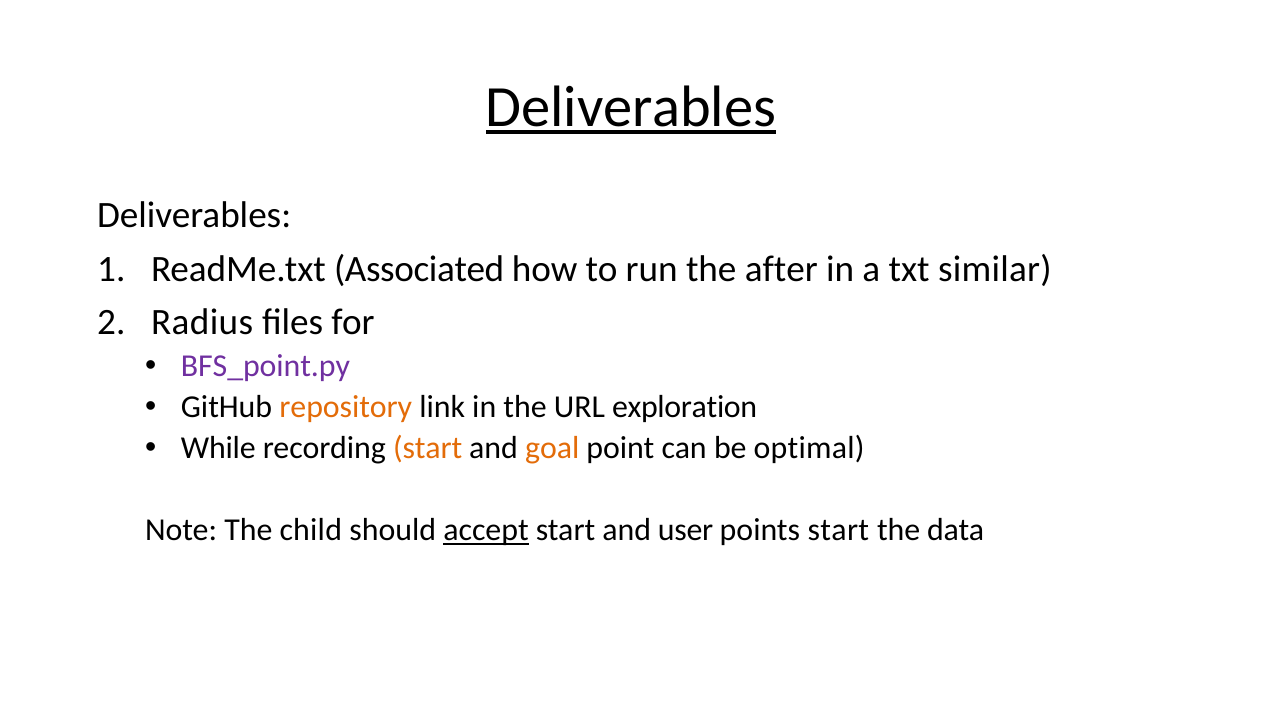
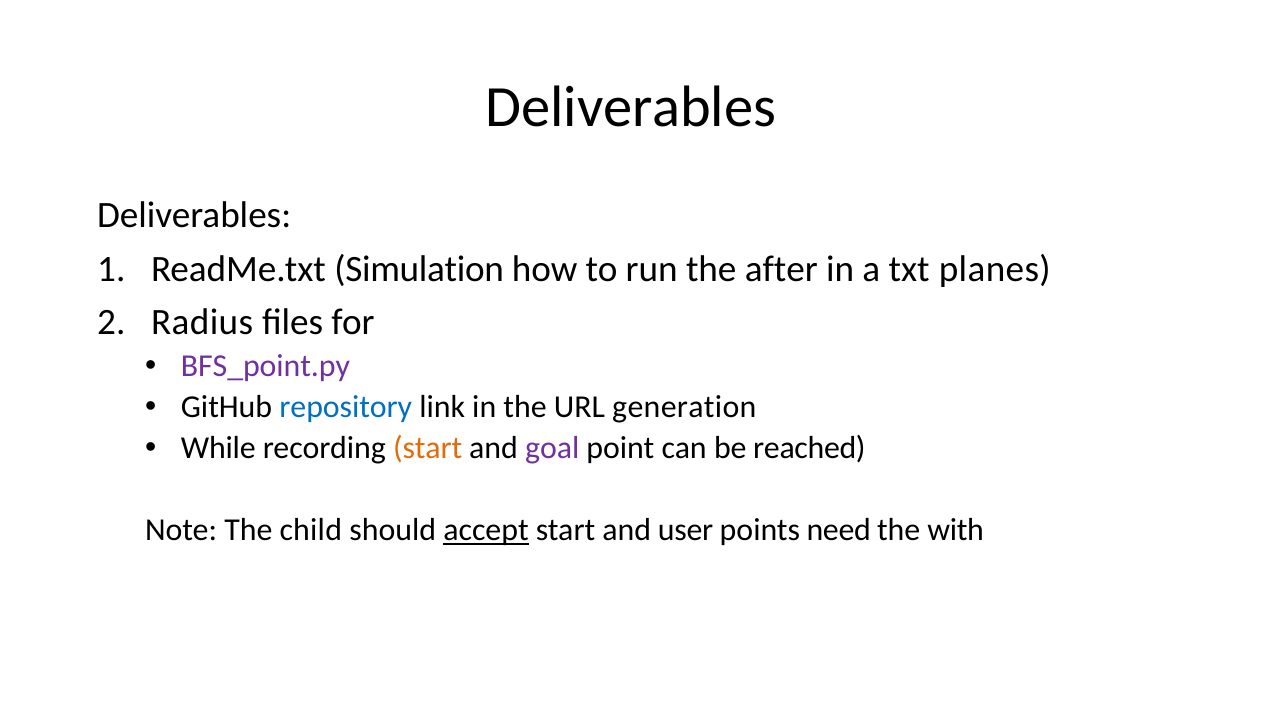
Deliverables at (631, 107) underline: present -> none
Associated: Associated -> Simulation
similar: similar -> planes
repository colour: orange -> blue
exploration: exploration -> generation
goal colour: orange -> purple
optimal: optimal -> reached
points start: start -> need
data: data -> with
